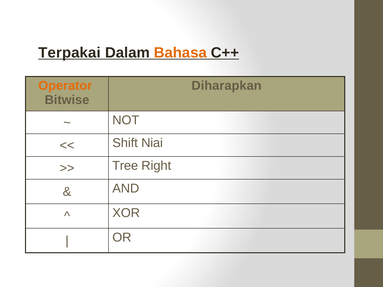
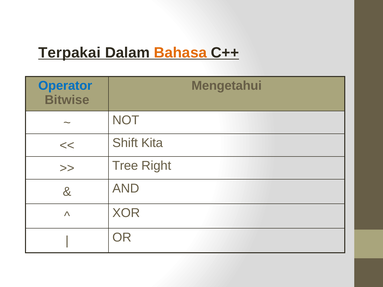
Operator colour: orange -> blue
Diharapkan: Diharapkan -> Mengetahui
Niai: Niai -> Kita
